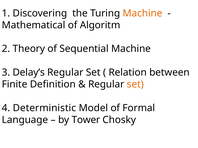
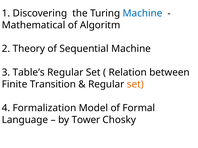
Machine at (143, 13) colour: orange -> blue
Delay’s: Delay’s -> Table’s
Definition: Definition -> Transition
Deterministic: Deterministic -> Formalization
